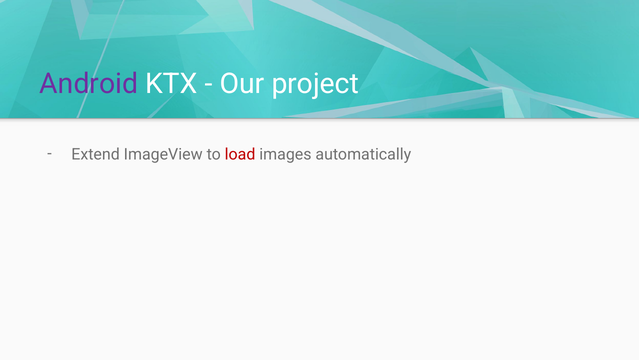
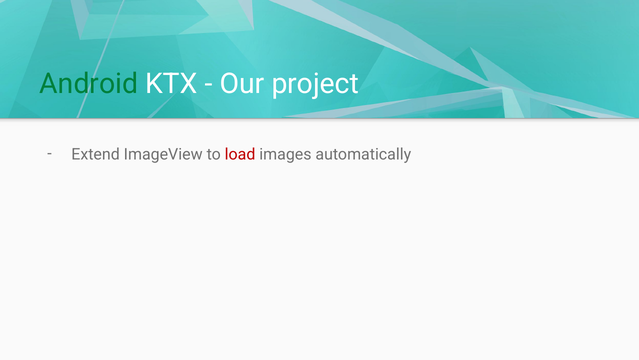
Android colour: purple -> green
